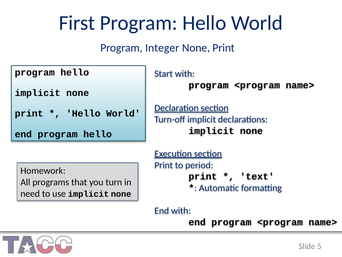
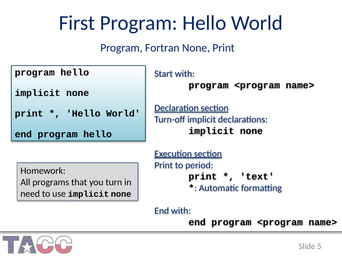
Integer: Integer -> Fortran
